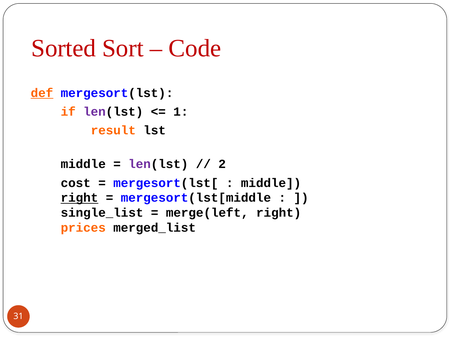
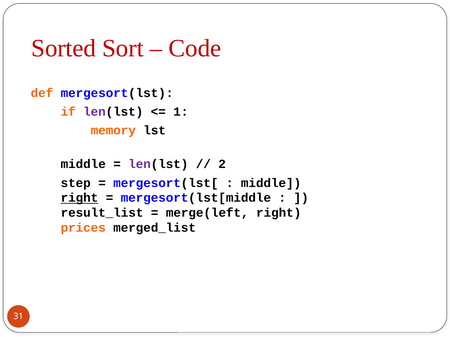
def underline: present -> none
result: result -> memory
cost: cost -> step
single_list: single_list -> result_list
